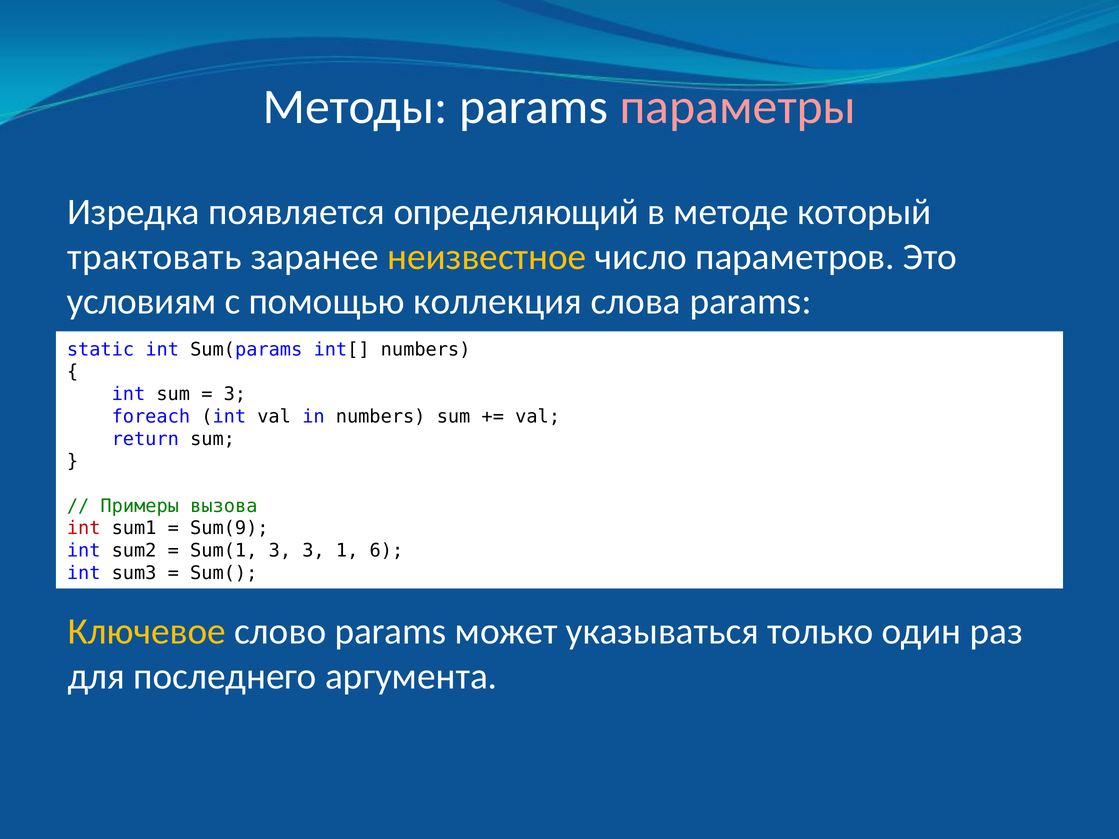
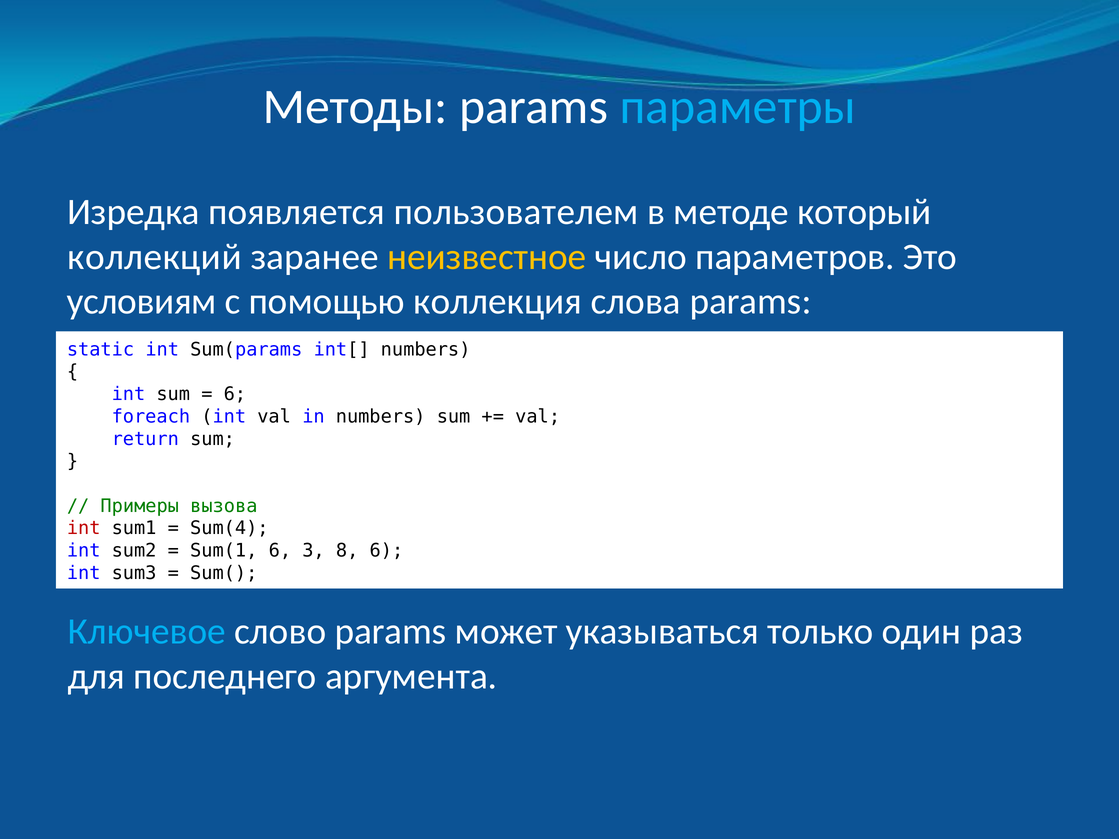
параметры colour: pink -> light blue
определяющий: определяющий -> пользователем
трактовать: трактовать -> коллекций
3 at (235, 394): 3 -> 6
Sum(9: Sum(9 -> Sum(4
Sum(1 3: 3 -> 6
1: 1 -> 8
Ключевое colour: yellow -> light blue
